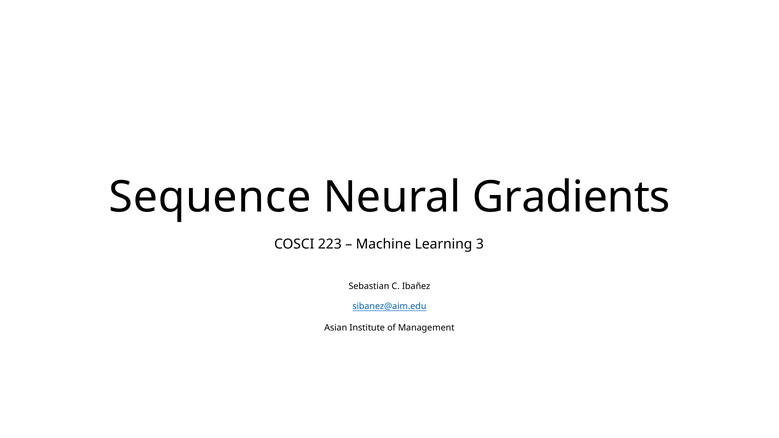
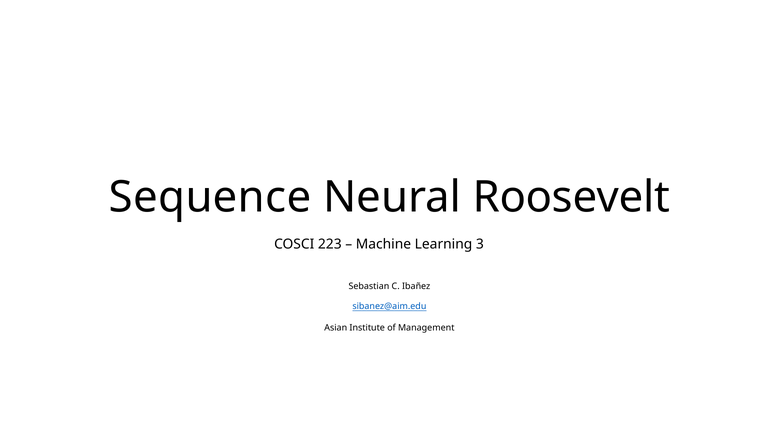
Gradients: Gradients -> Roosevelt
